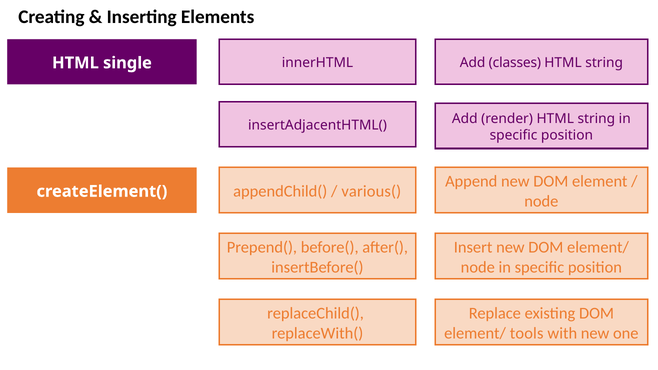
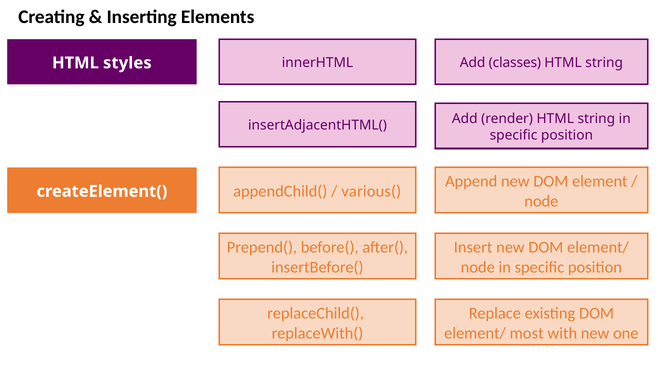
single: single -> styles
tools: tools -> most
